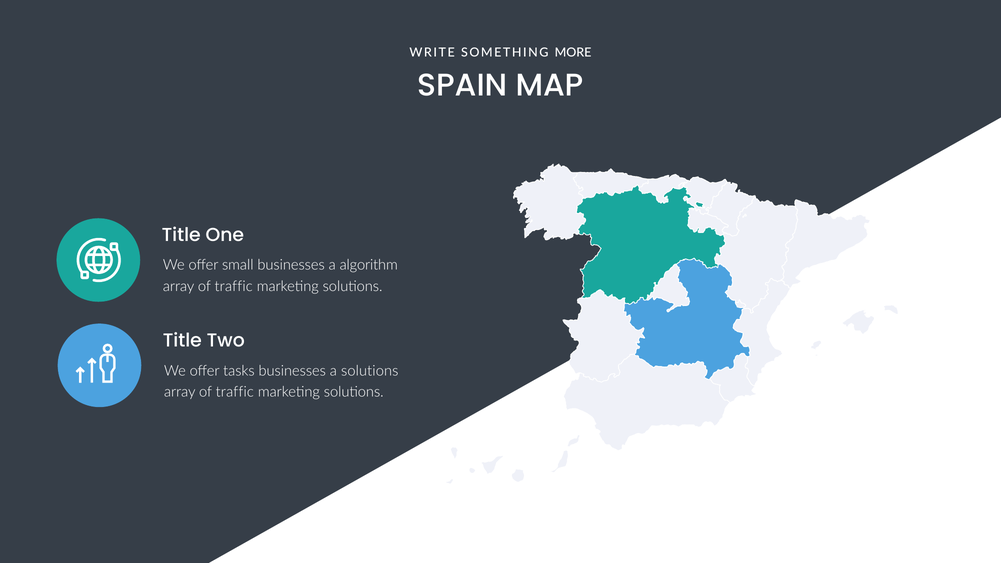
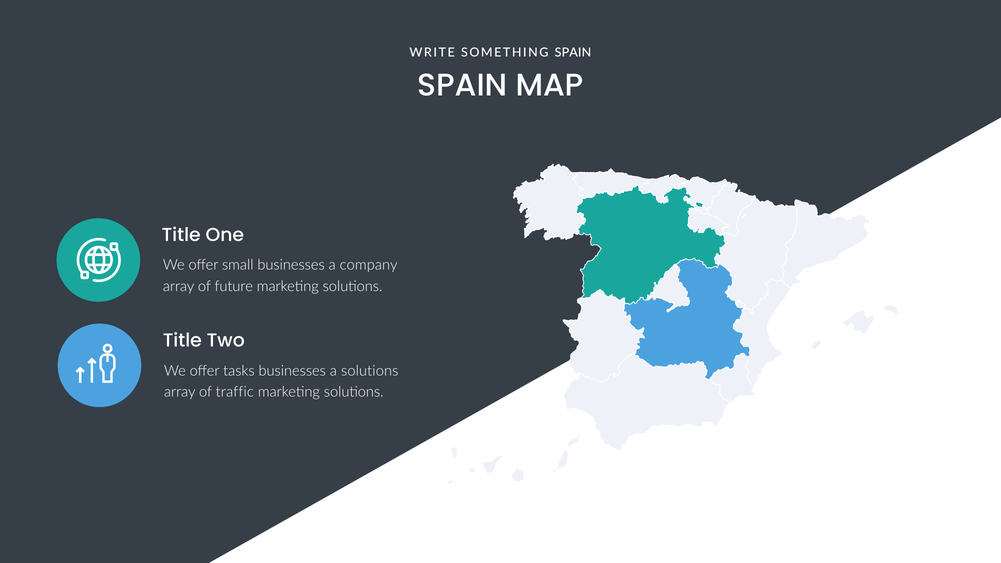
SOMETHING MORE: MORE -> SPAIN
algorithm: algorithm -> company
traffic at (234, 287): traffic -> future
